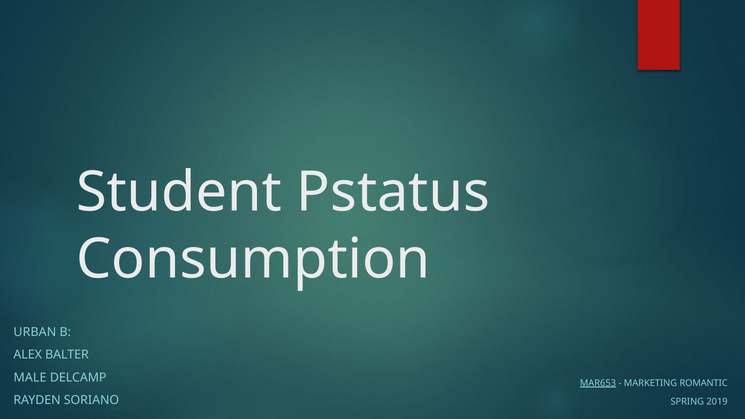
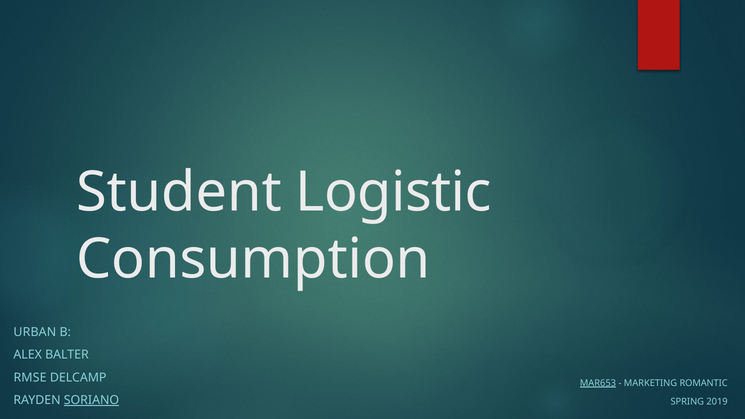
Pstatus: Pstatus -> Logistic
MALE: MALE -> RMSE
SORIANO underline: none -> present
